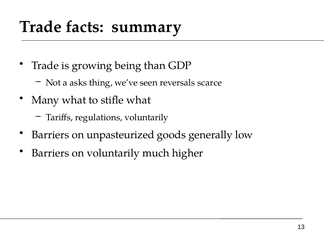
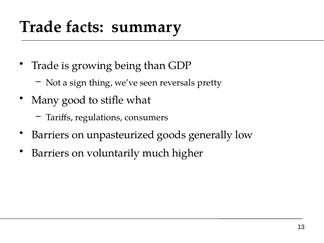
asks: asks -> sign
scarce: scarce -> pretty
Many what: what -> good
regulations voluntarily: voluntarily -> consumers
